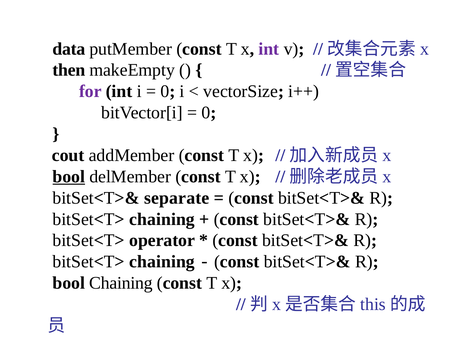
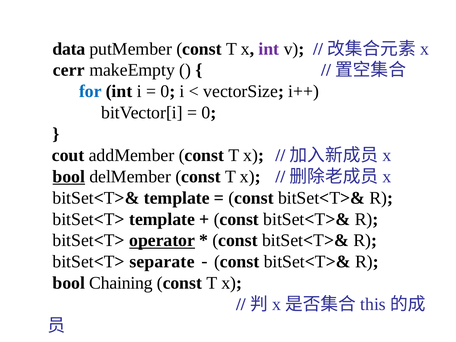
then: then -> cerr
for colour: purple -> blue
bitSet<T>& separate: separate -> template
chaining at (162, 219): chaining -> template
operator underline: none -> present
chaining at (162, 262): chaining -> separate
